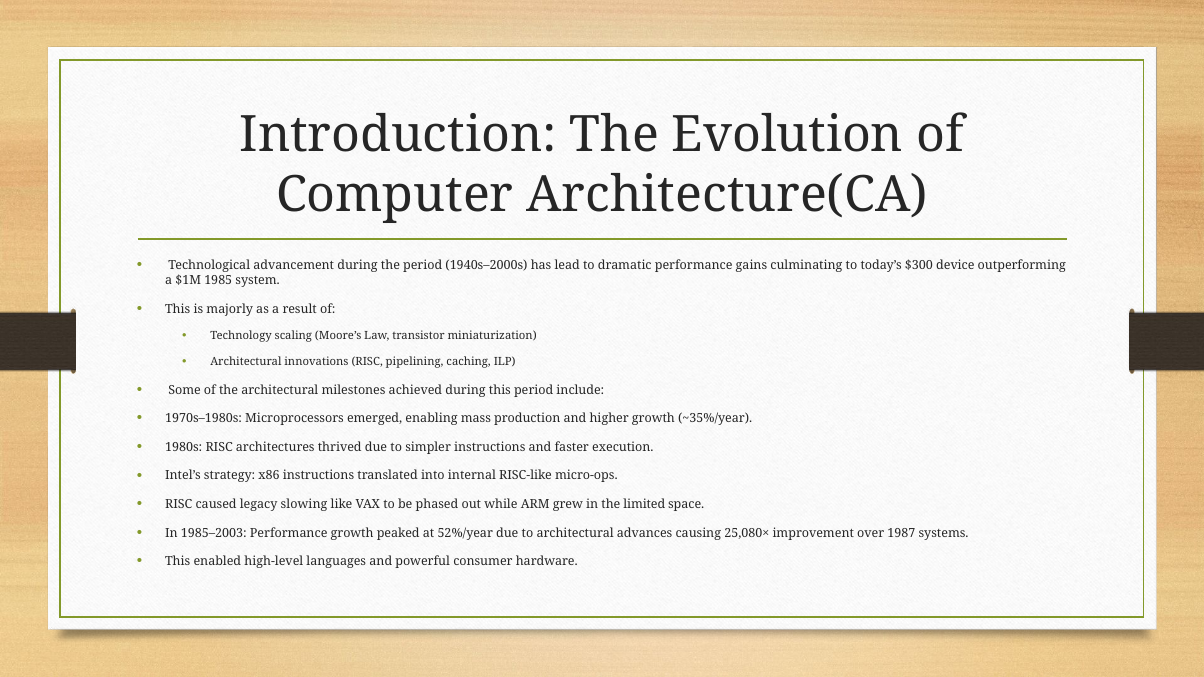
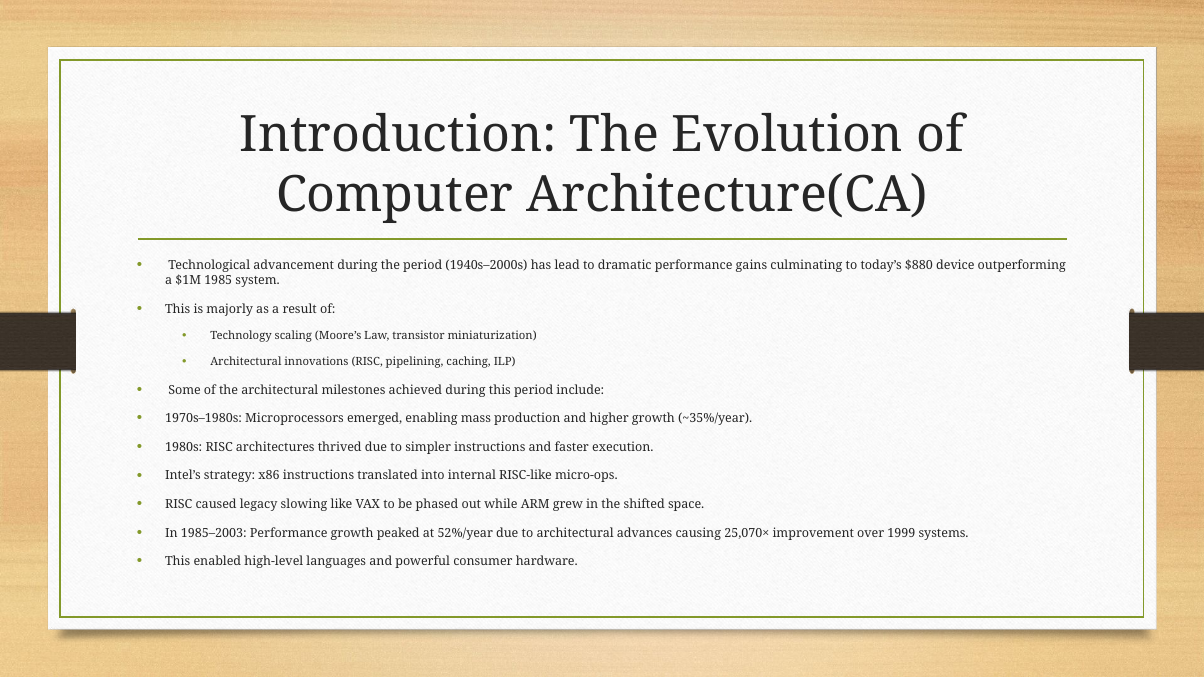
$300: $300 -> $880
limited: limited -> shifted
25,080×: 25,080× -> 25,070×
1987: 1987 -> 1999
